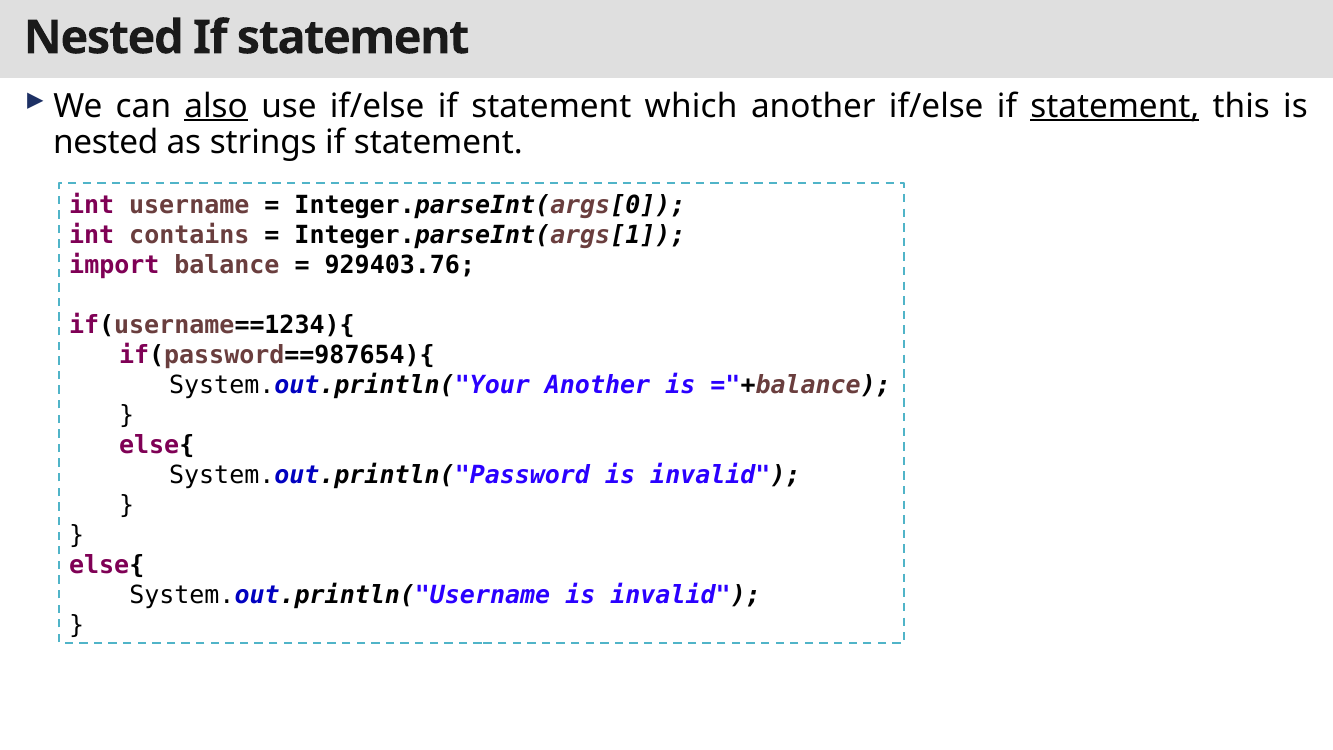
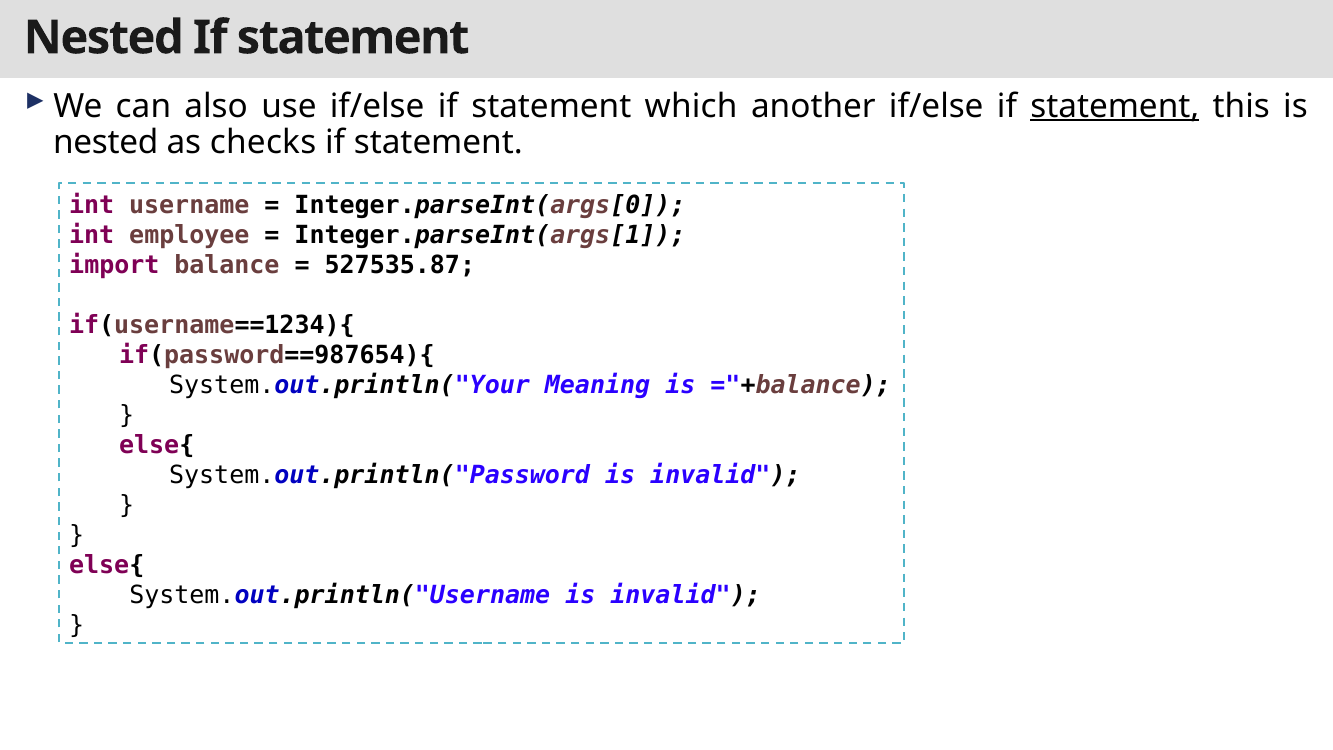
also underline: present -> none
strings: strings -> checks
contains: contains -> employee
929403.76: 929403.76 -> 527535.87
System.out.println("Your Another: Another -> Meaning
